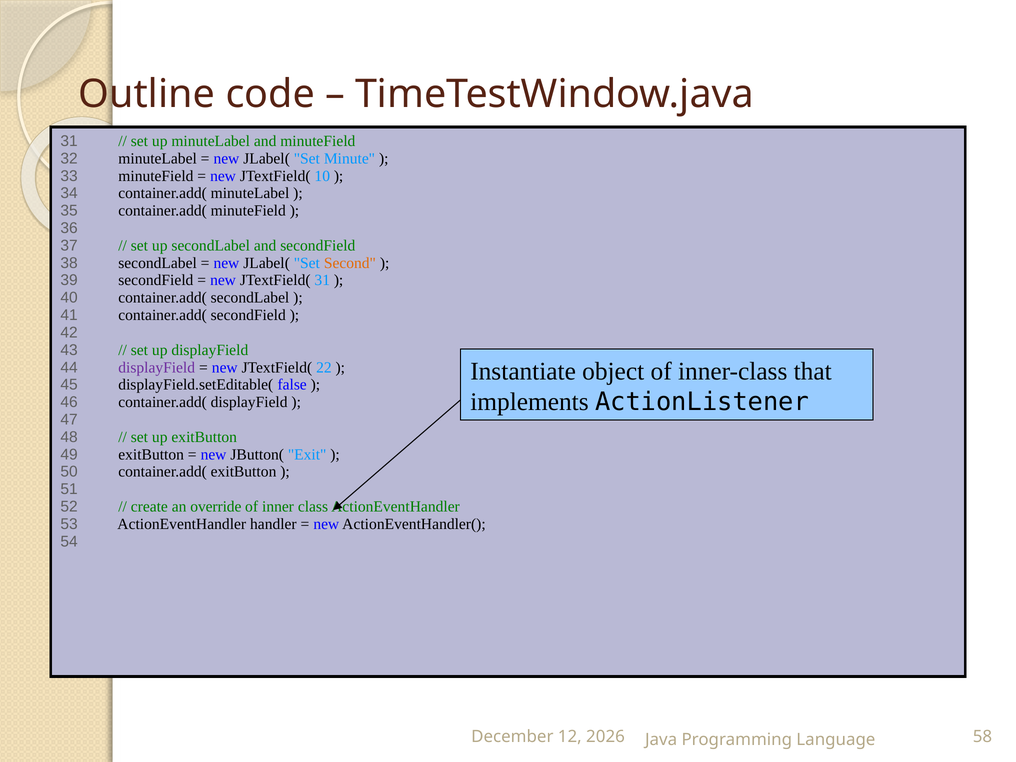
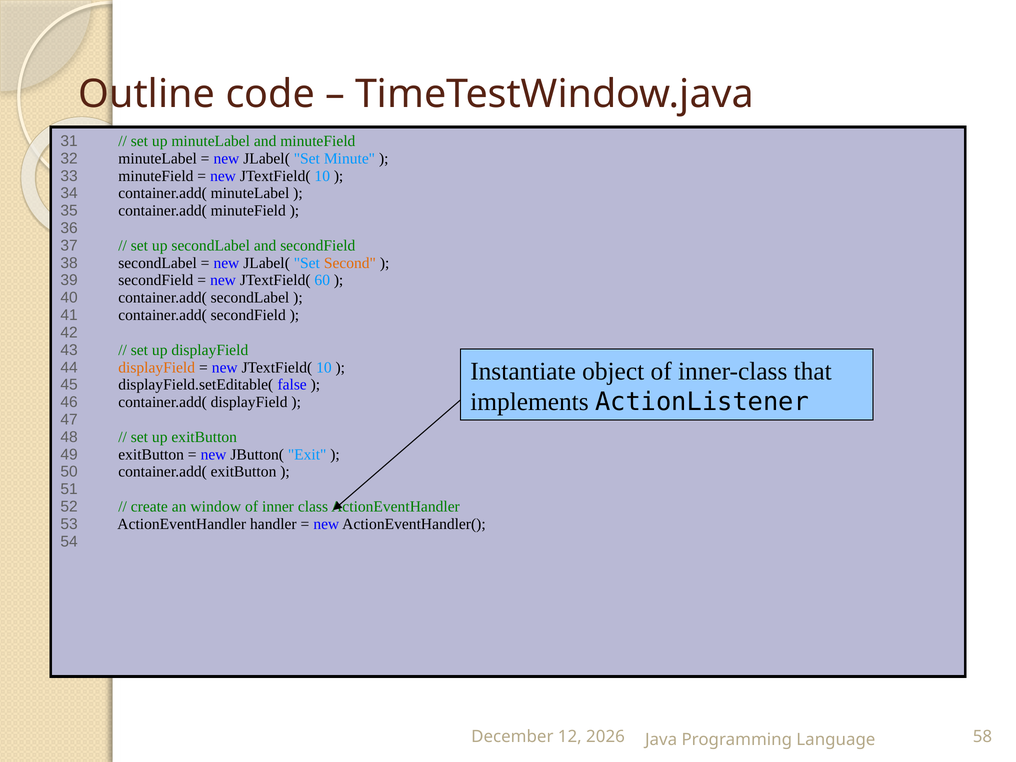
JTextField( 31: 31 -> 60
displayField at (157, 367) colour: purple -> orange
22 at (324, 367): 22 -> 10
override: override -> window
